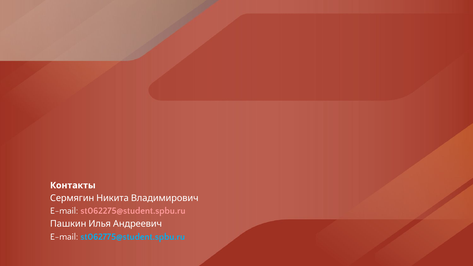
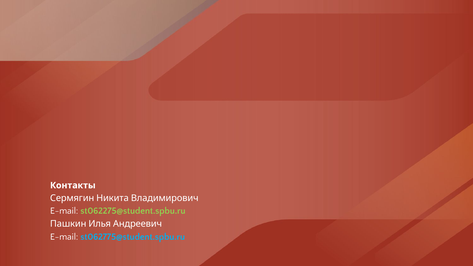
st062275@student.spbu.ru colour: pink -> light green
